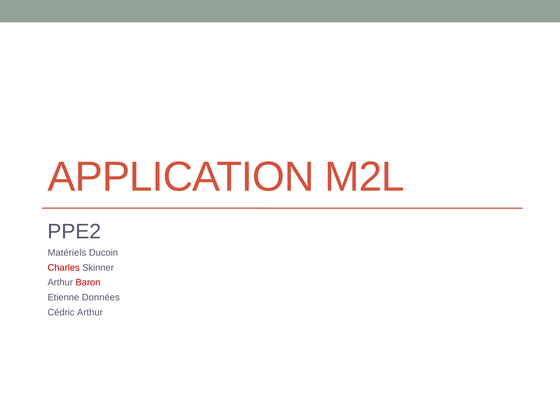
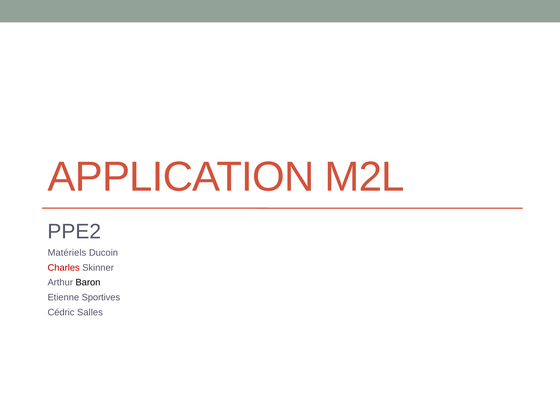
Baron colour: red -> black
Données: Données -> Sportives
Cédric Arthur: Arthur -> Salles
